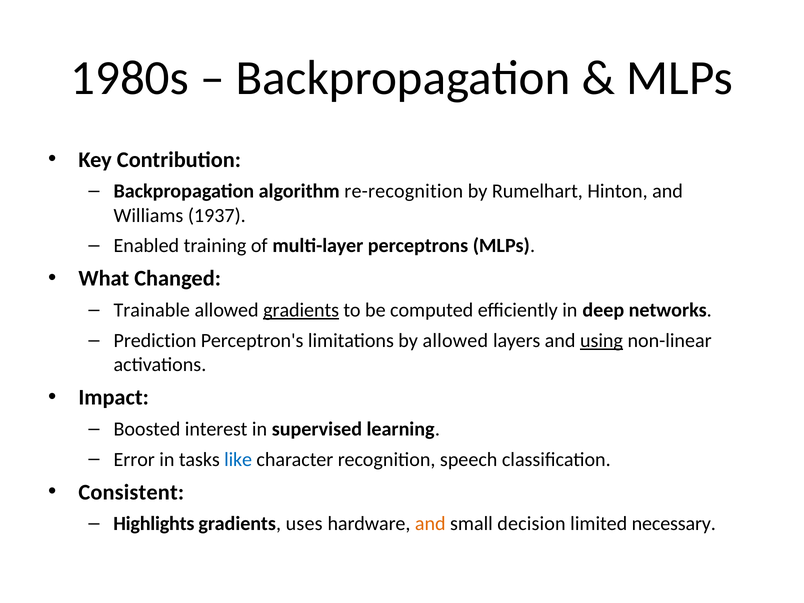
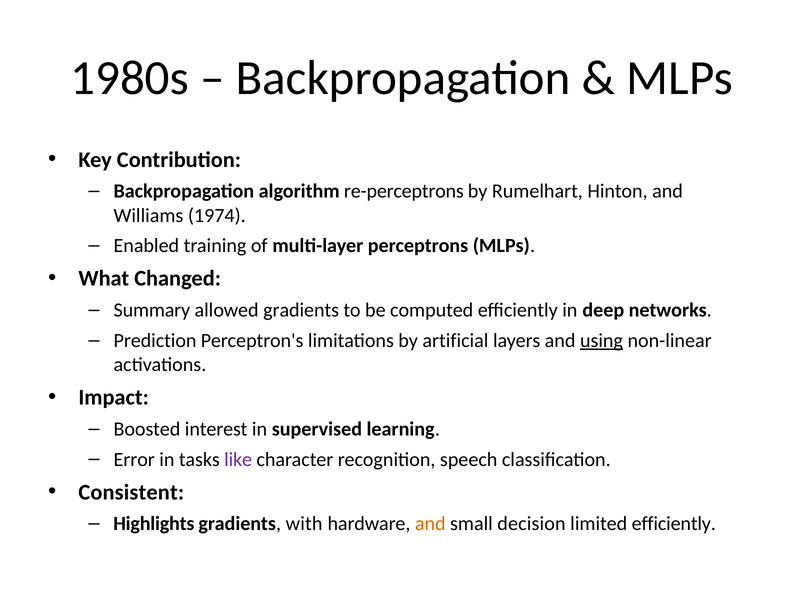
re-recognition: re-recognition -> re-perceptrons
1937: 1937 -> 1974
Trainable: Trainable -> Summary
gradients at (301, 310) underline: present -> none
by allowed: allowed -> artificial
like colour: blue -> purple
uses: uses -> with
limited necessary: necessary -> efficiently
